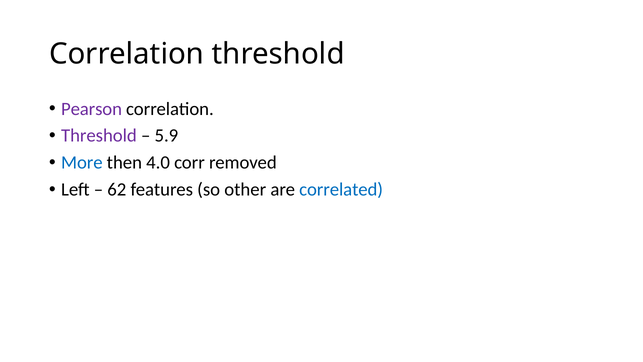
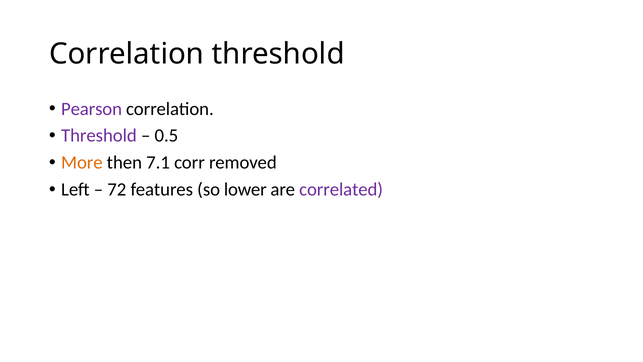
5.9: 5.9 -> 0.5
More colour: blue -> orange
4.0: 4.0 -> 7.1
62: 62 -> 72
other: other -> lower
correlated colour: blue -> purple
